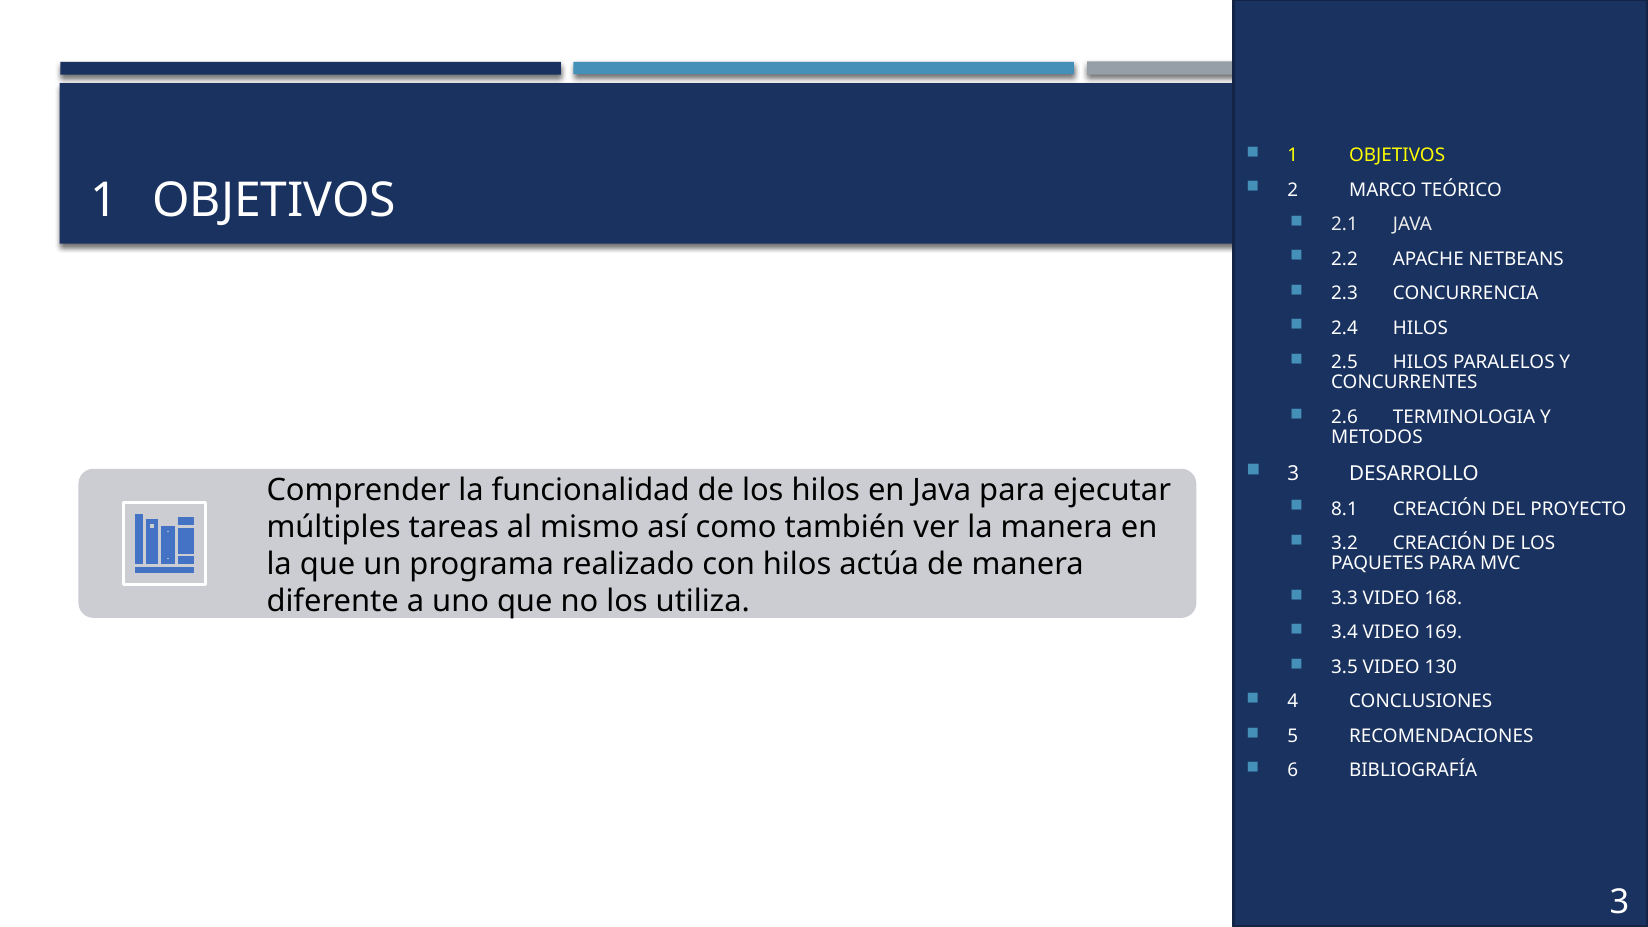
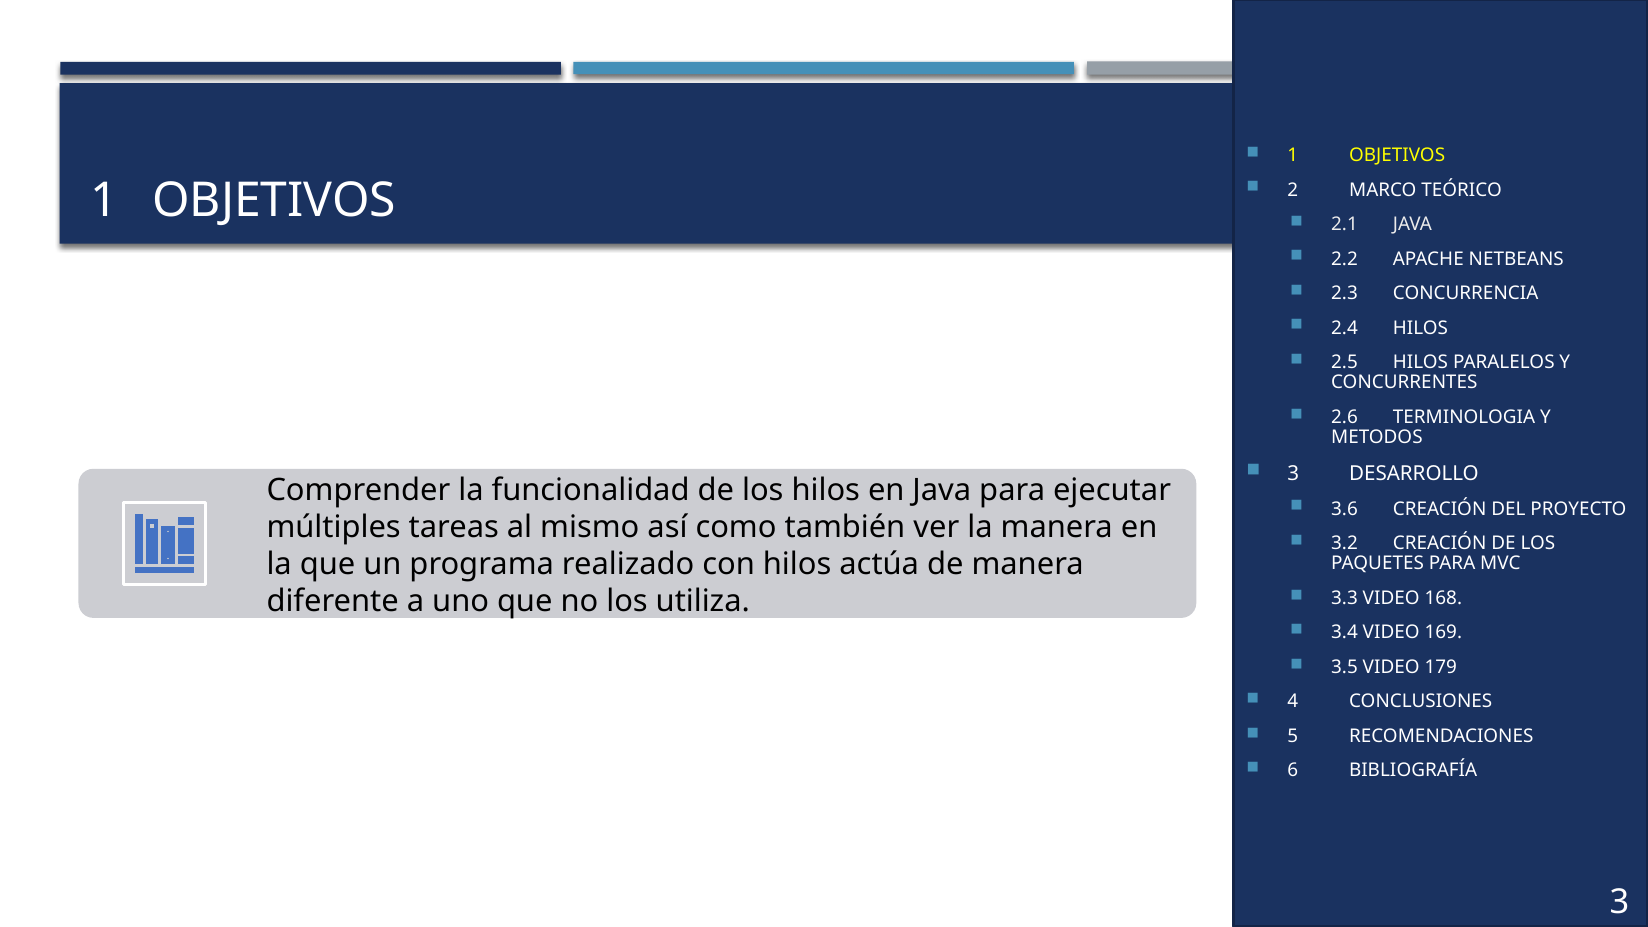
8.1: 8.1 -> 3.6
130: 130 -> 179
